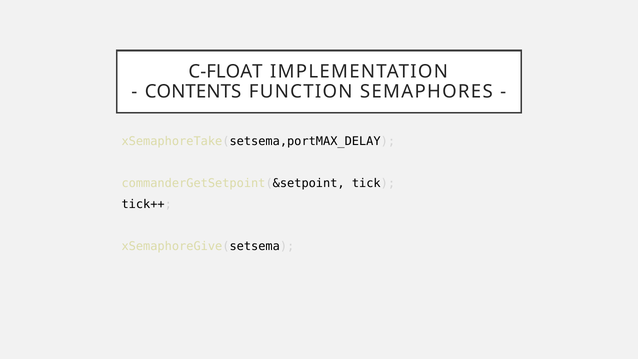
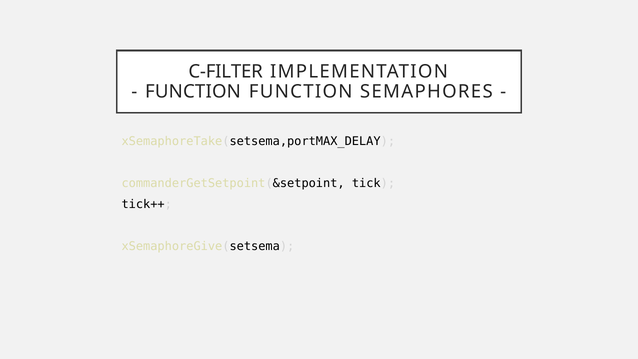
C-FLOAT: C-FLOAT -> C-FILTER
CONTENTS at (193, 92): CONTENTS -> FUNCTION
